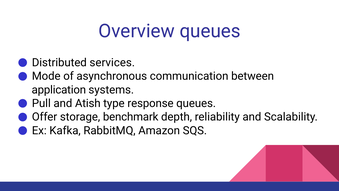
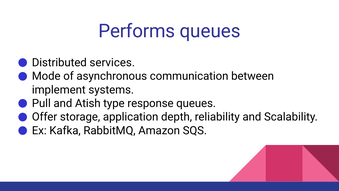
Overview: Overview -> Performs
application: application -> implement
benchmark: benchmark -> application
